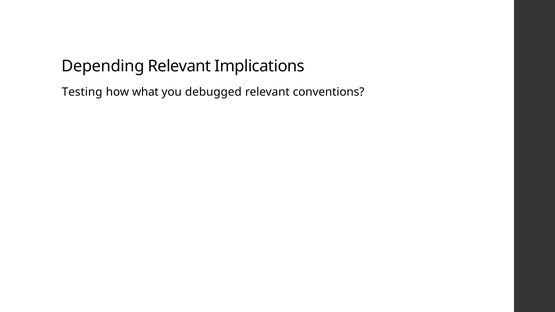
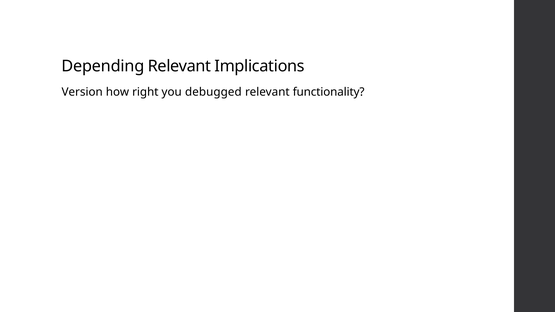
Testing: Testing -> Version
what: what -> right
conventions: conventions -> functionality
